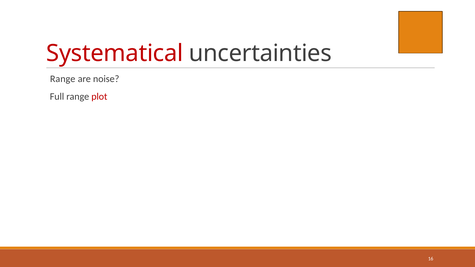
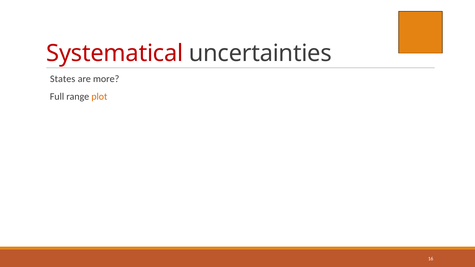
Range at (63, 79): Range -> States
noise: noise -> more
plot colour: red -> orange
